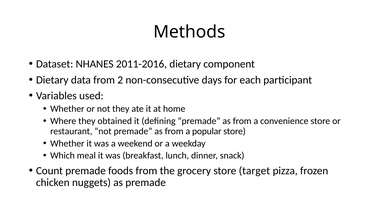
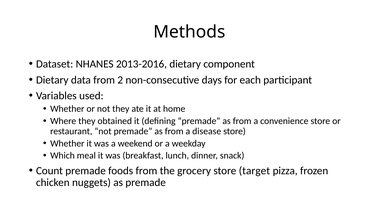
2011-2016: 2011-2016 -> 2013-2016
popular: popular -> disease
